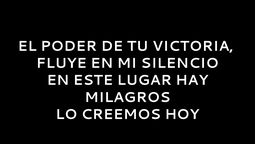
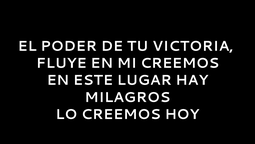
MI SILENCIO: SILENCIO -> CREEMOS
